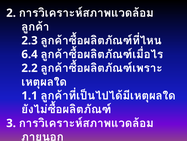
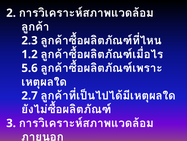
6.4: 6.4 -> 1.2
2.2: 2.2 -> 5.6
1.1: 1.1 -> 2.7
